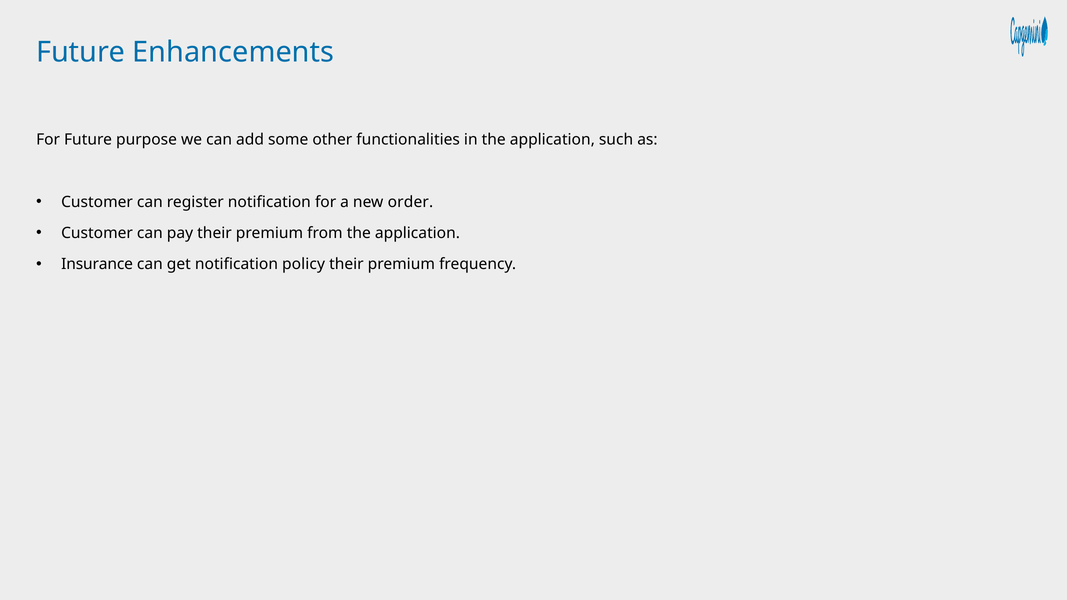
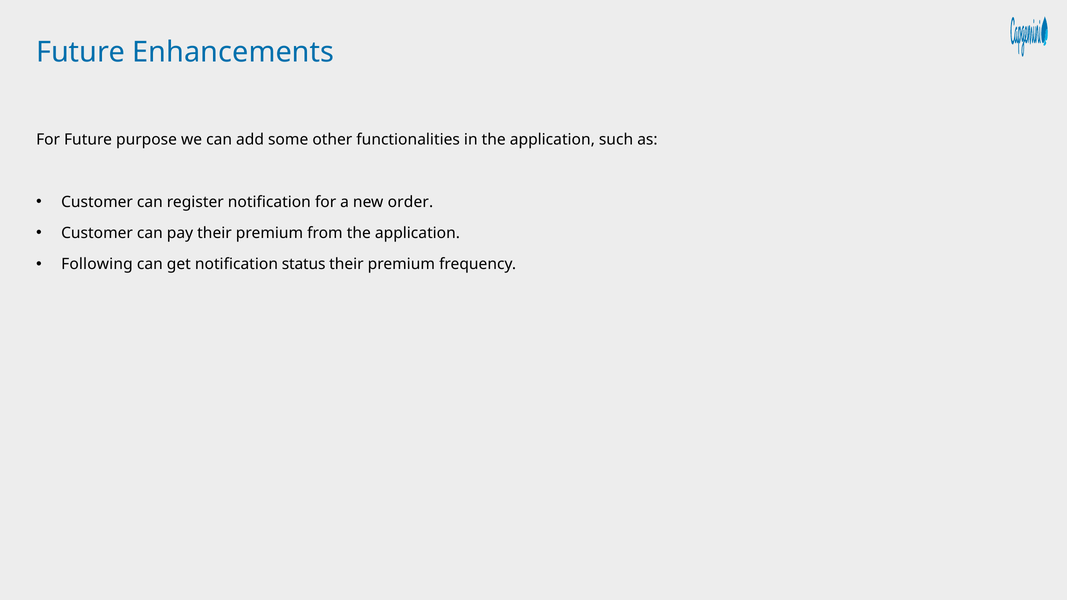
Insurance: Insurance -> Following
policy: policy -> status
